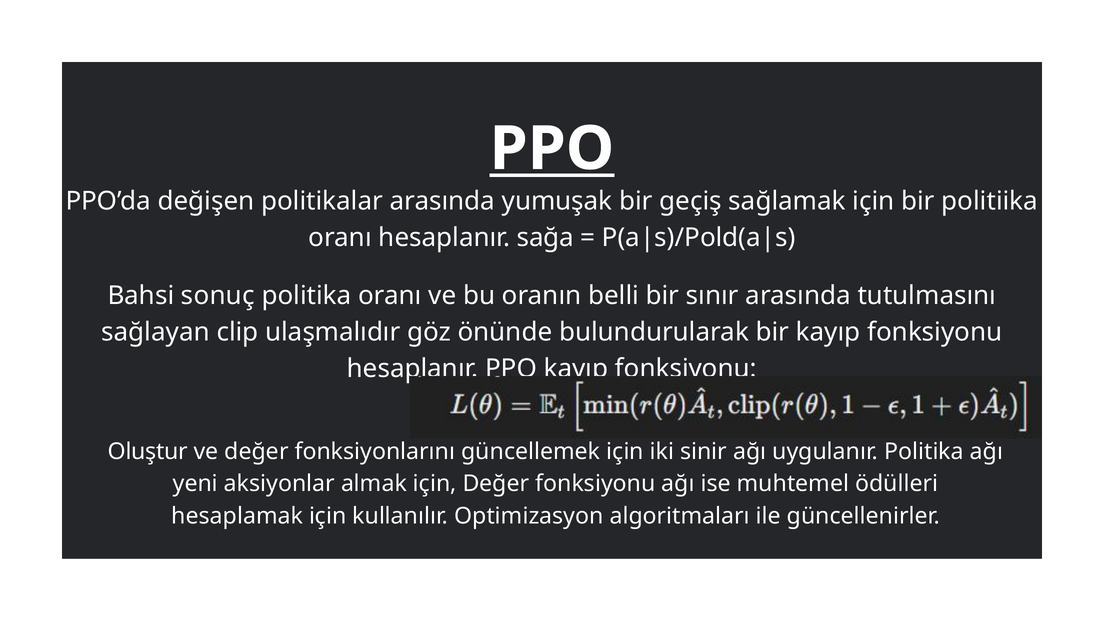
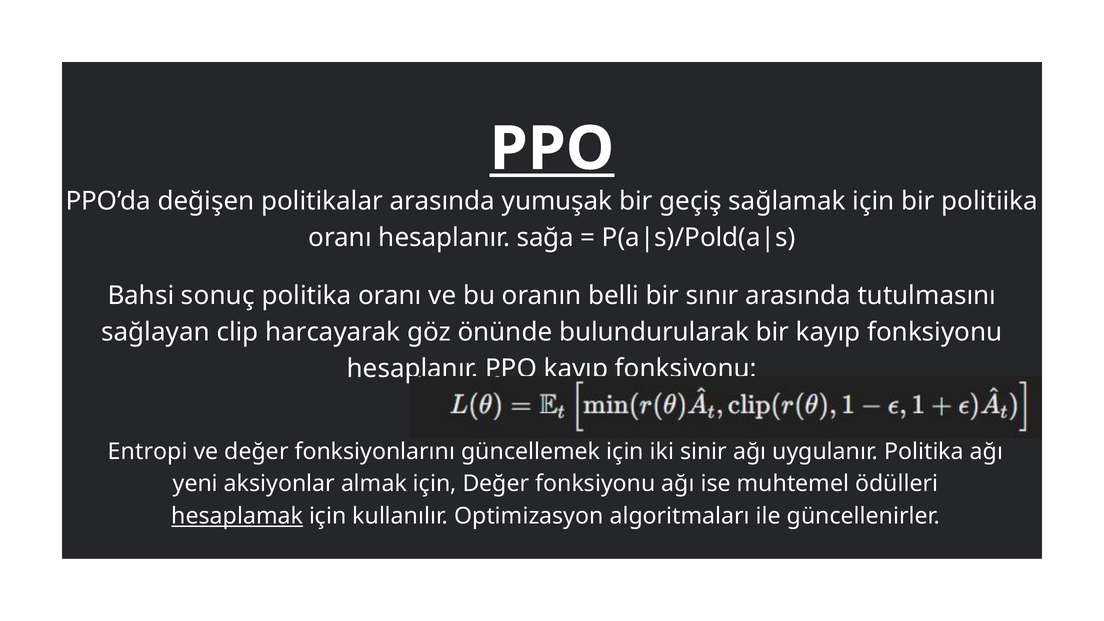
ulaşmalıdır: ulaşmalıdır -> harcayarak
Oluştur: Oluştur -> Entropi
hesaplamak underline: none -> present
